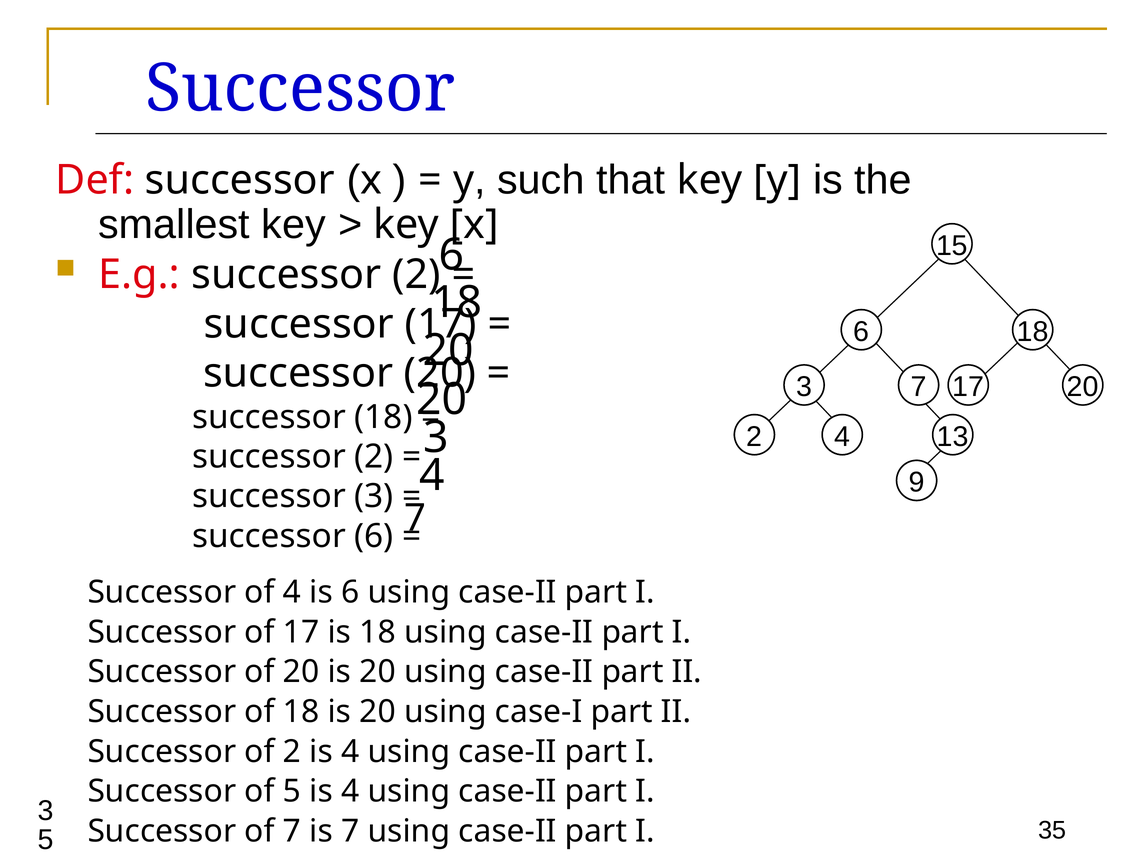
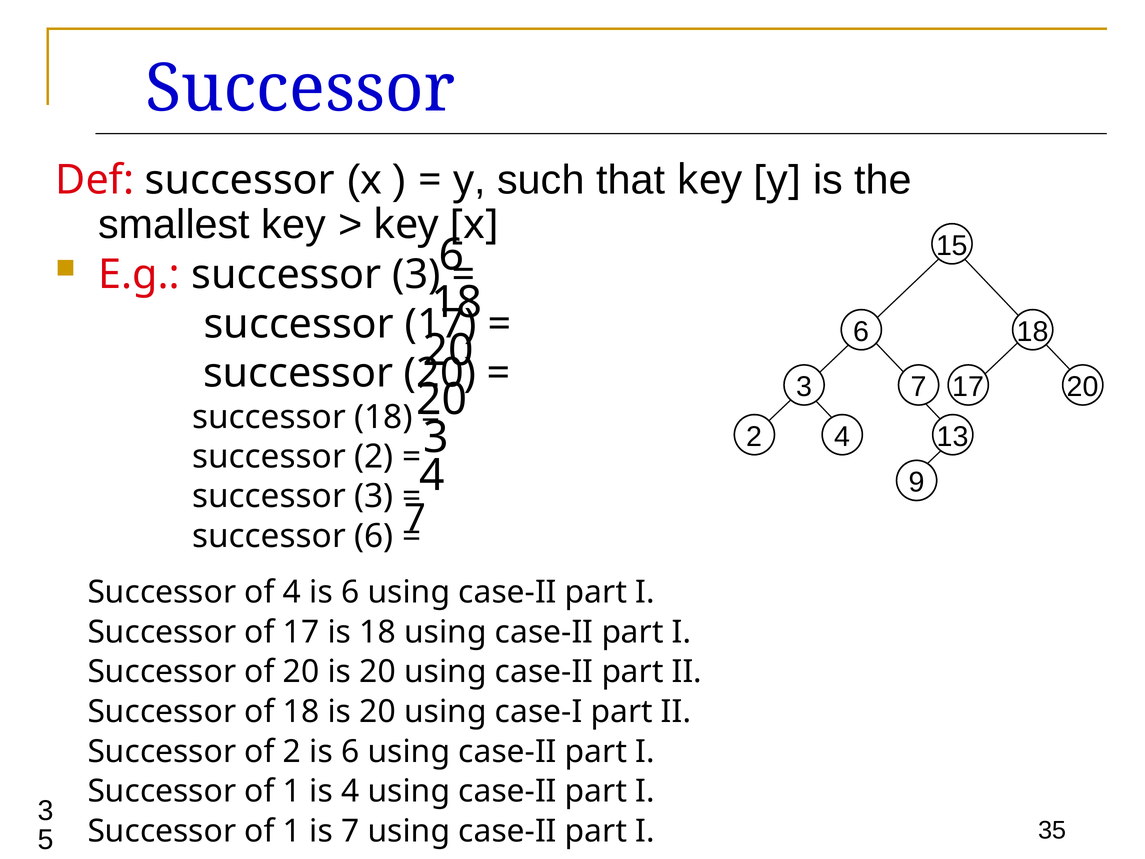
E.g successor 2: 2 -> 3
2 is 4: 4 -> 6
5 at (292, 791): 5 -> 1
7 at (292, 831): 7 -> 1
